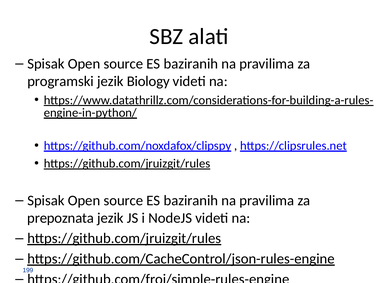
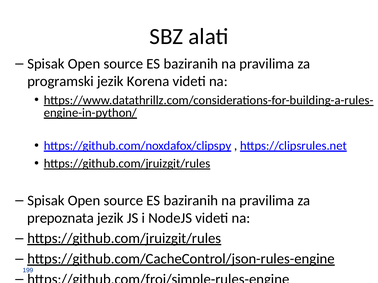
Biology: Biology -> Korena
